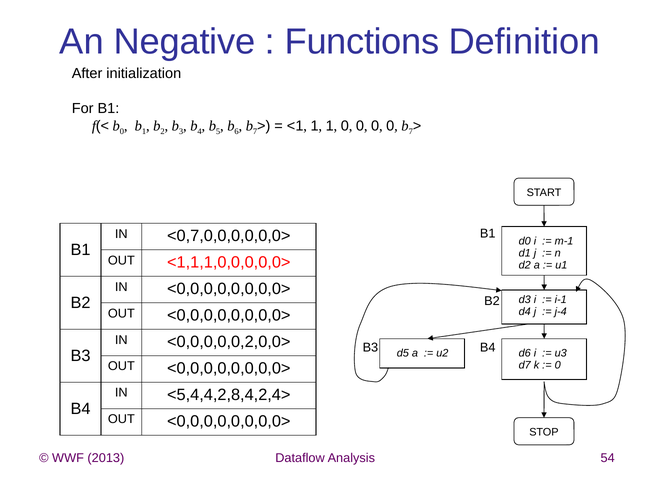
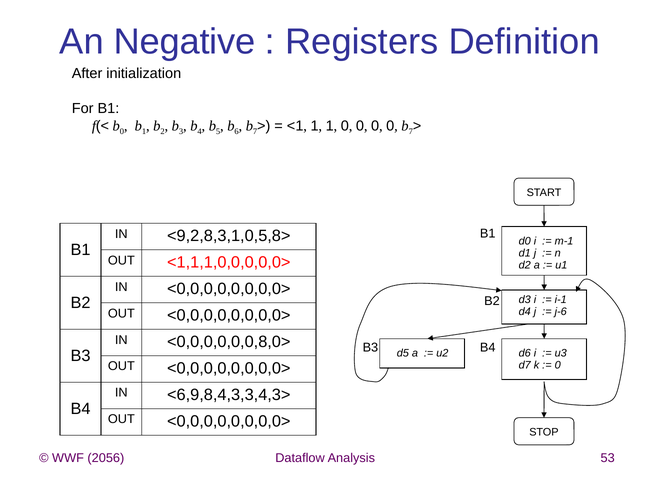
Functions: Functions -> Registers
<0,7,0,0,0,0,0,0>: <0,7,0,0,0,0,0,0> -> <9,2,8,3,1,0,5,8>
j-4: j-4 -> j-6
<0,0,0,0,0,2,0,0>: <0,0,0,0,0,2,0,0> -> <0,0,0,0,0,0,8,0>
<5,4,4,2,8,4,2,4>: <5,4,4,2,8,4,2,4> -> <6,9,8,4,3,3,4,3>
2013: 2013 -> 2056
54: 54 -> 53
